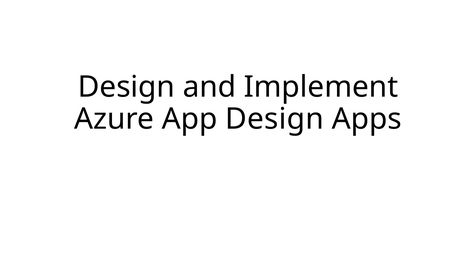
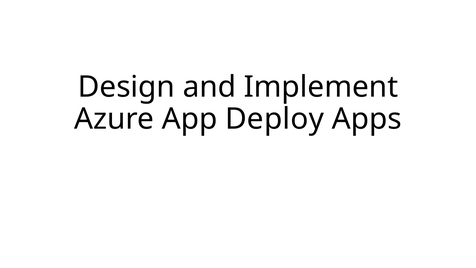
App Design: Design -> Deploy
